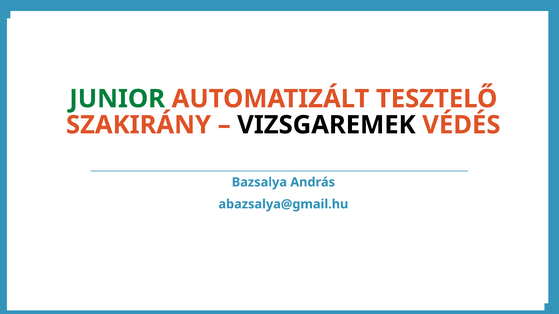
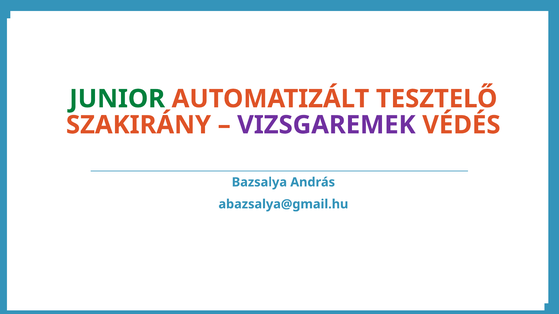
VIZSGAREMEK colour: black -> purple
